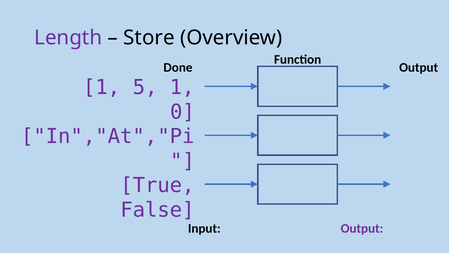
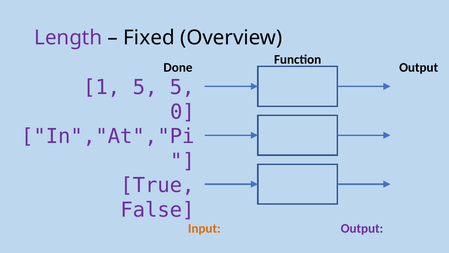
Store: Store -> Fixed
5 1: 1 -> 5
Input colour: black -> orange
